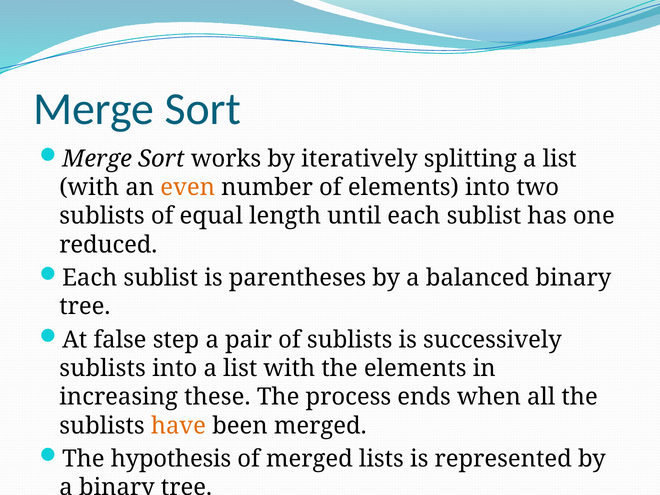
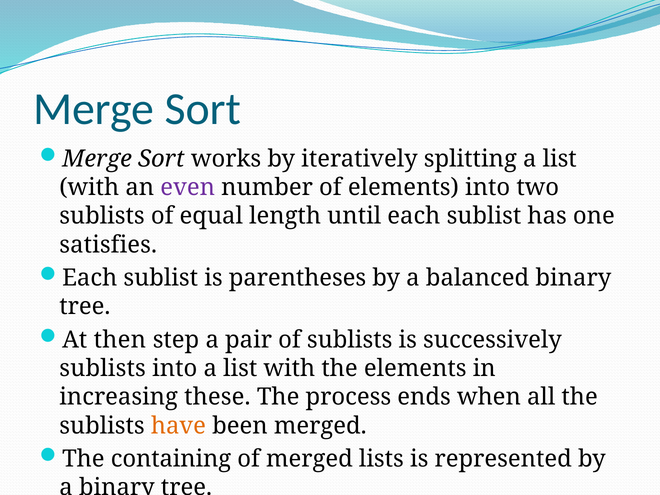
even colour: orange -> purple
reduced: reduced -> satisfies
false: false -> then
hypothesis: hypothesis -> containing
